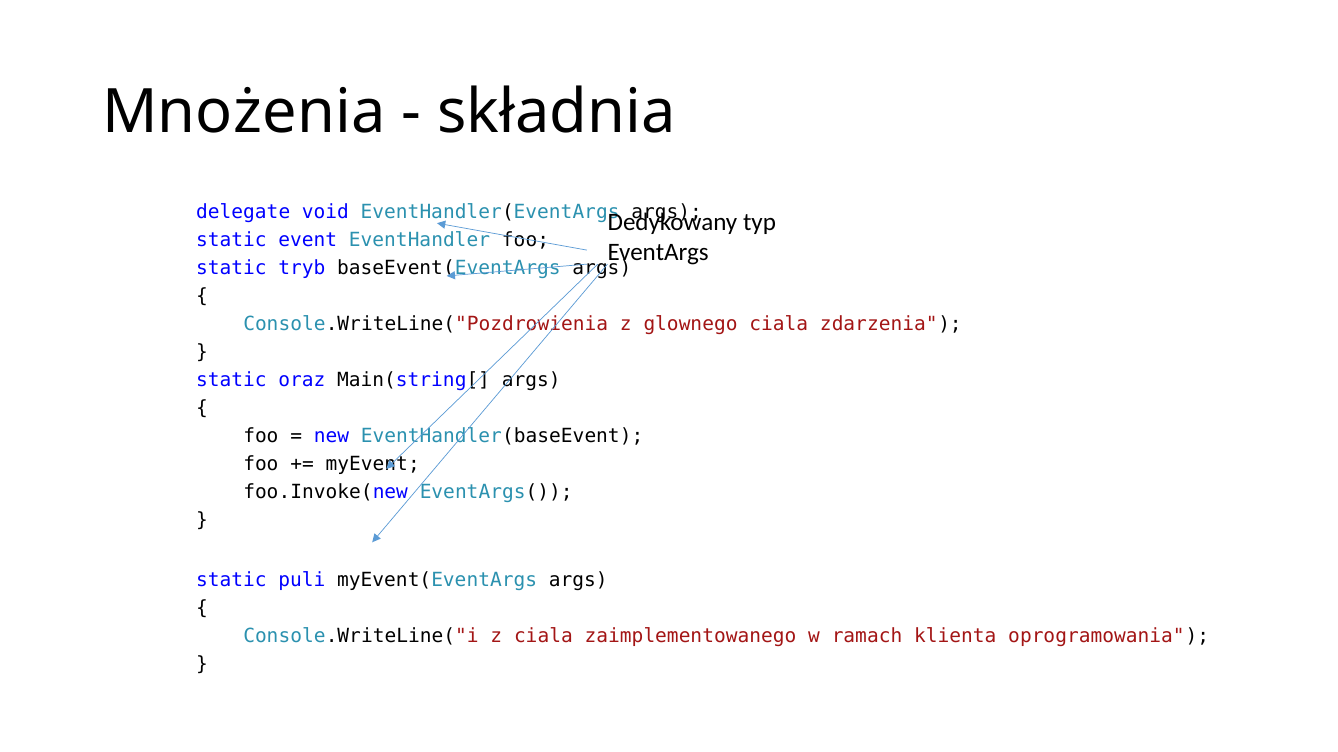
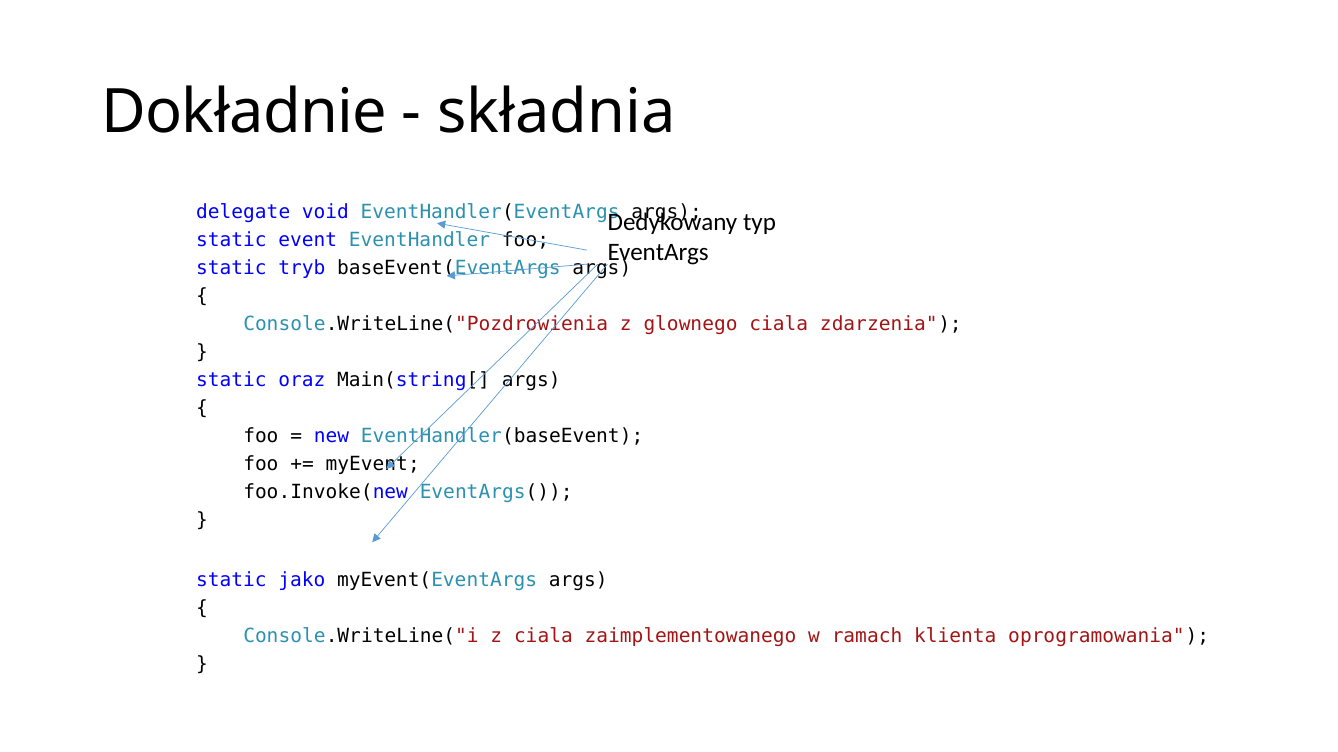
Mnożenia: Mnożenia -> Dokładnie
puli: puli -> jako
